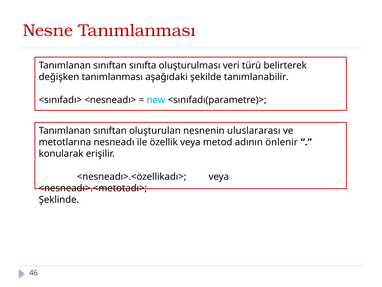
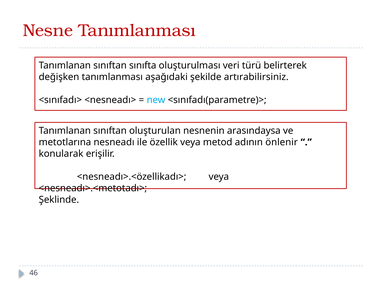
tanımlanabilir: tanımlanabilir -> artırabilirsiniz
uluslararası: uluslararası -> arasındaysa
